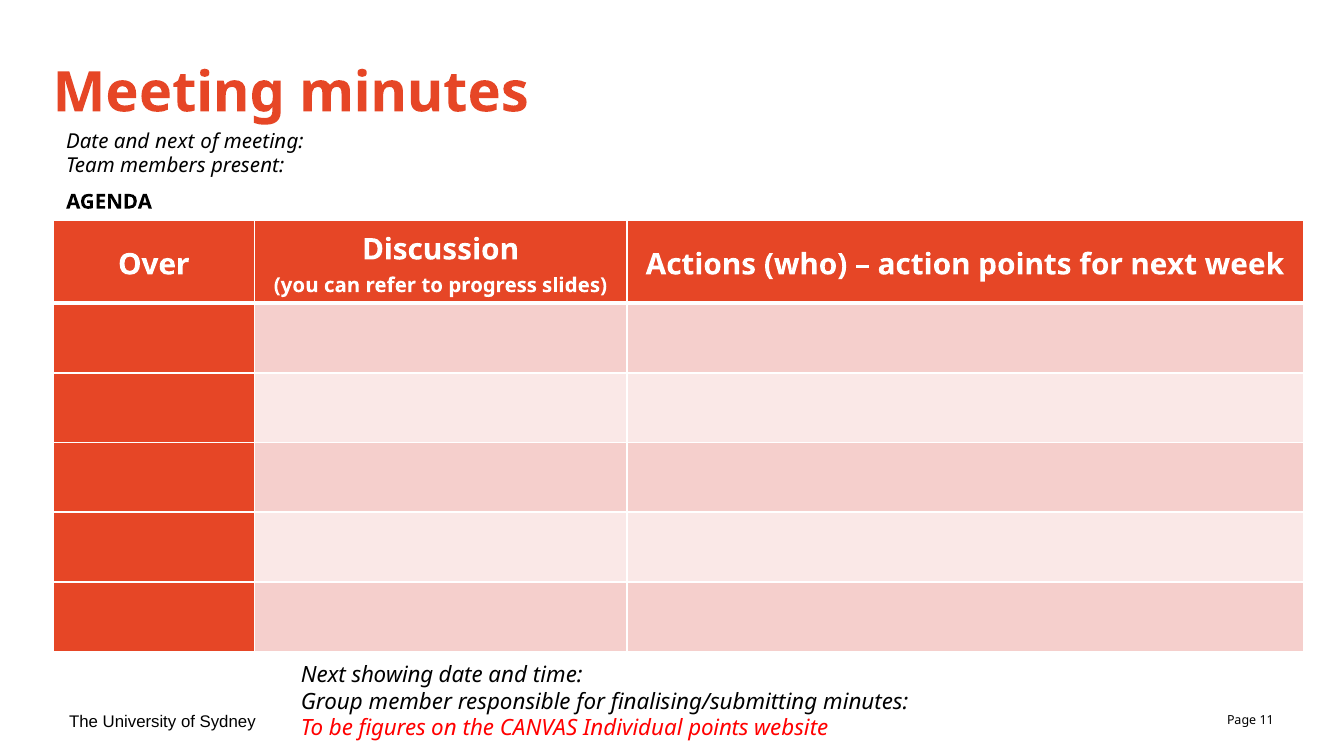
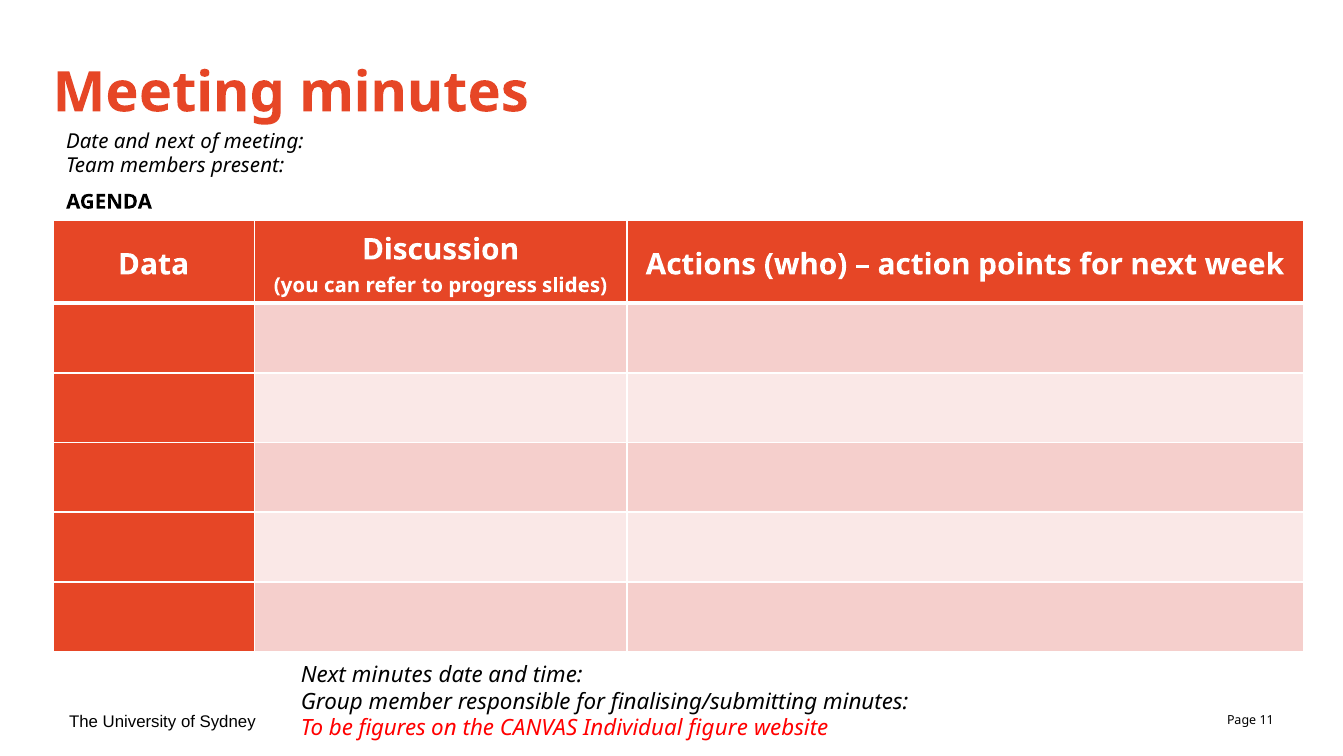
Over: Over -> Data
Next showing: showing -> minutes
Individual points: points -> figure
